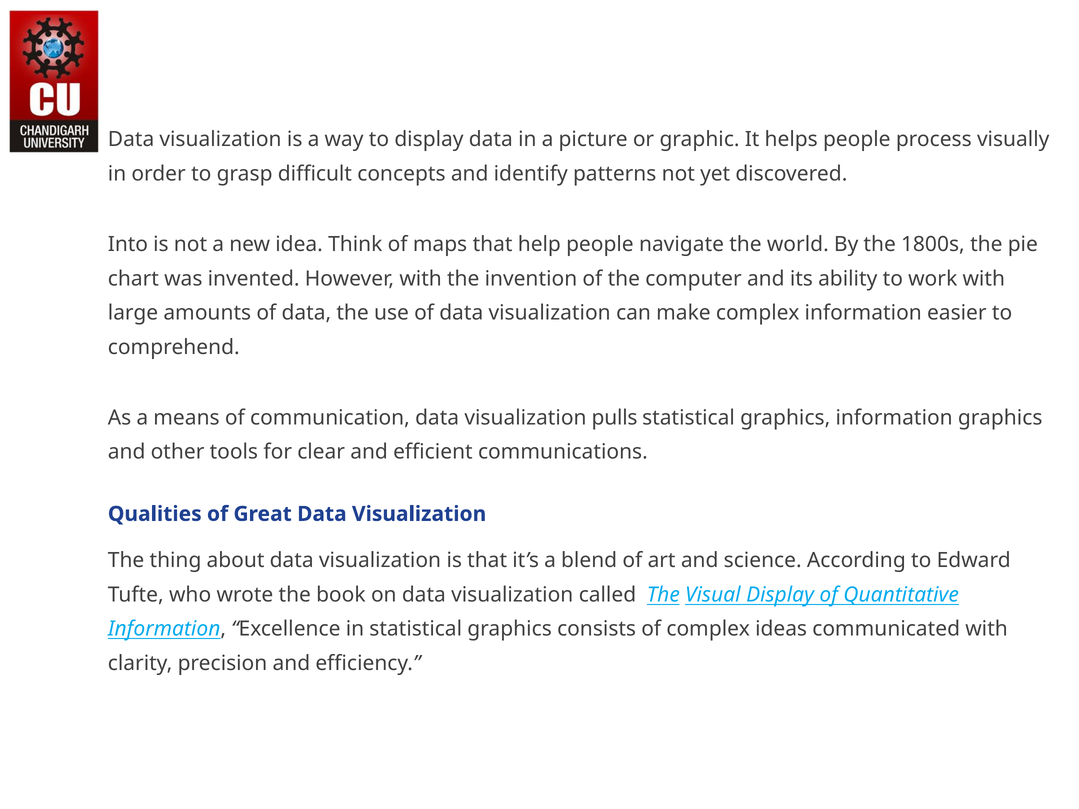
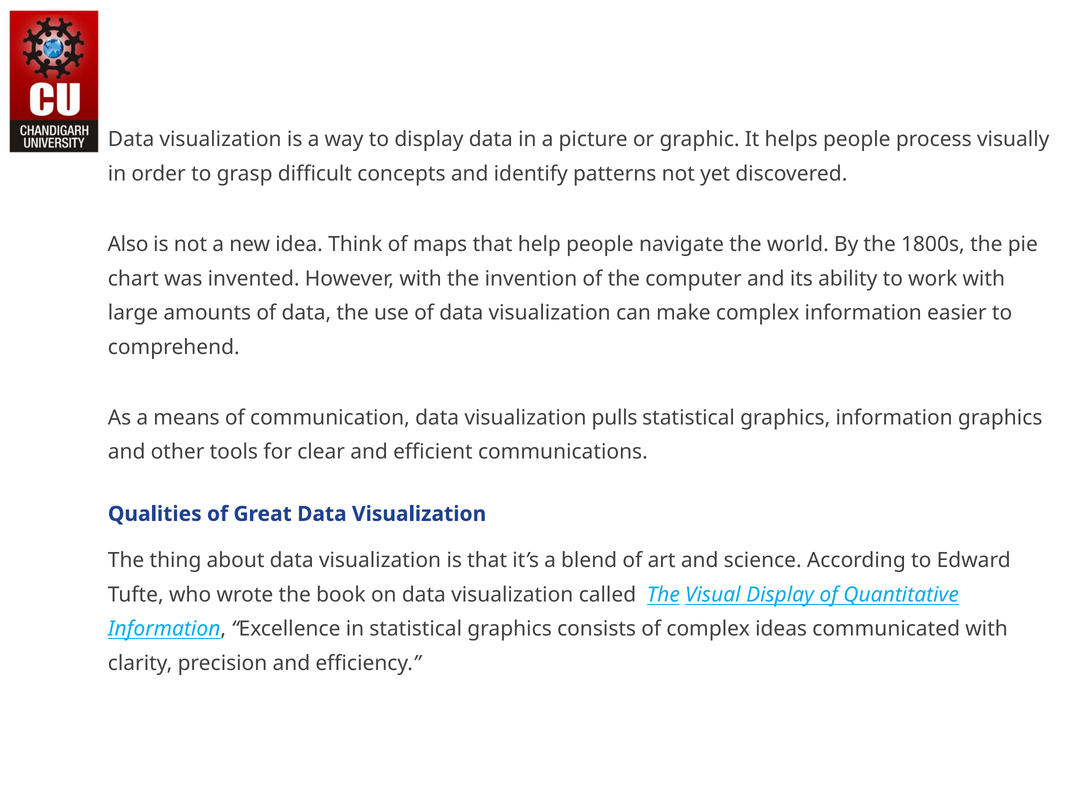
Into: Into -> Also
